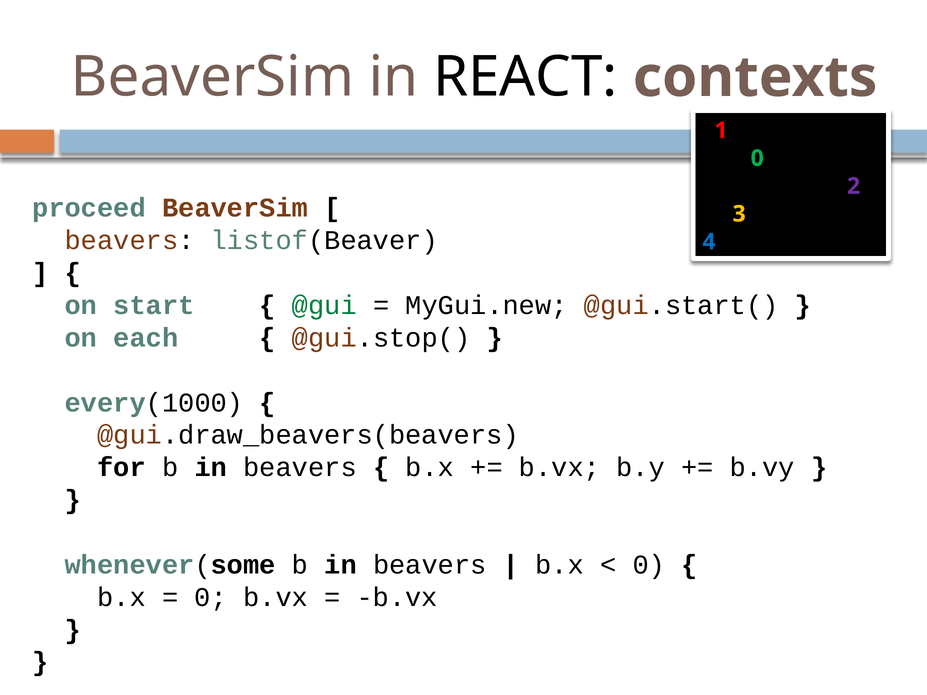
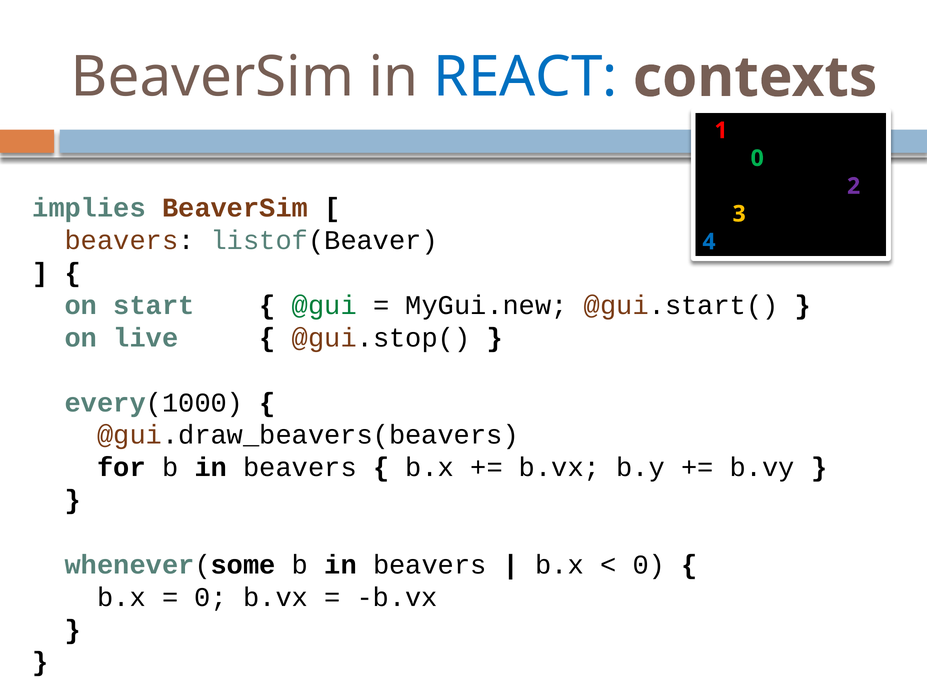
REACT colour: black -> blue
proceed: proceed -> implies
each: each -> live
